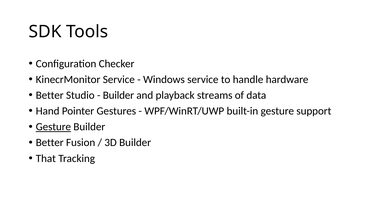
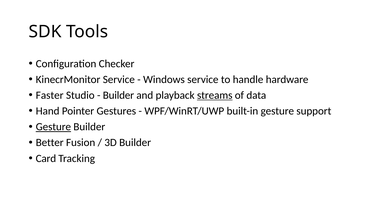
Better at (50, 95): Better -> Faster
streams underline: none -> present
That: That -> Card
